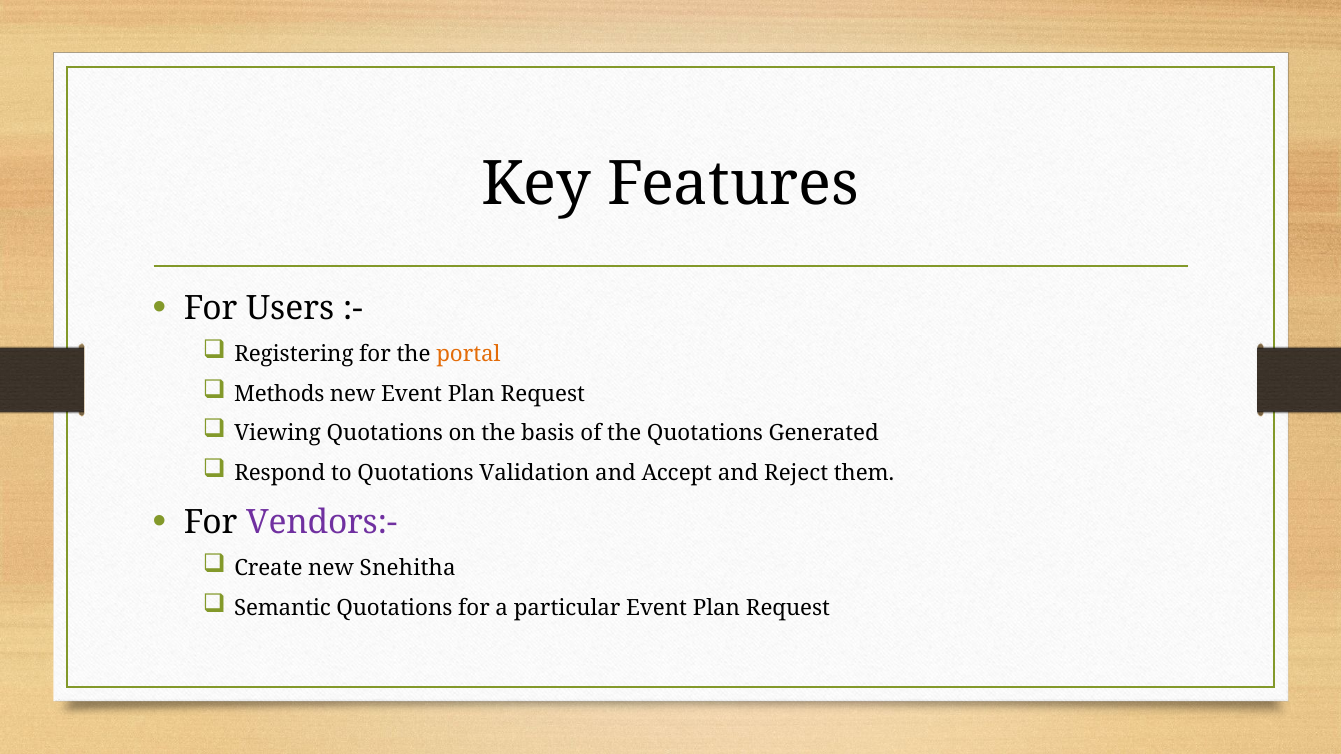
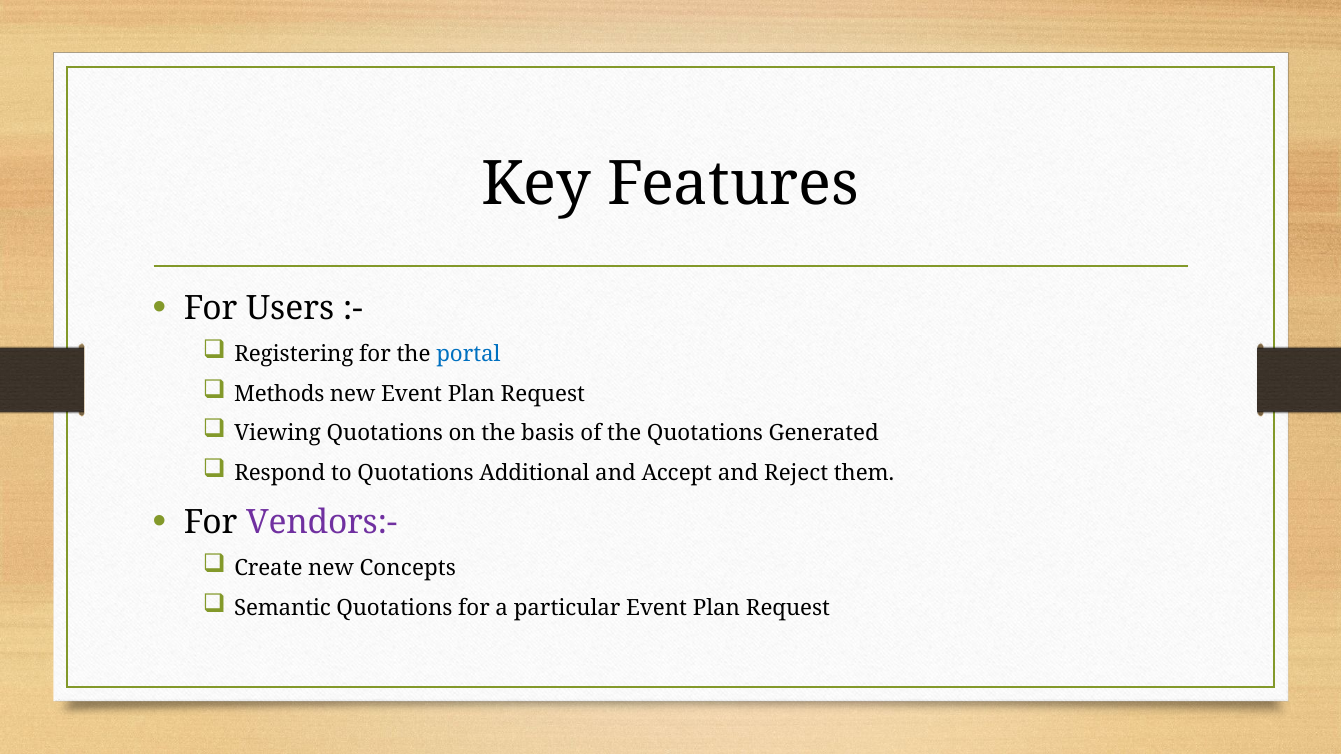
portal colour: orange -> blue
Validation: Validation -> Additional
Snehitha: Snehitha -> Concepts
